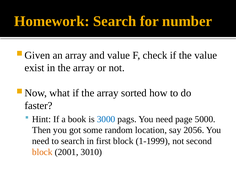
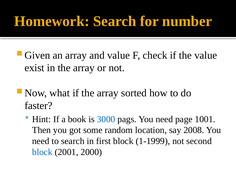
5000: 5000 -> 1001
2056: 2056 -> 2008
block at (42, 152) colour: orange -> blue
3010: 3010 -> 2000
